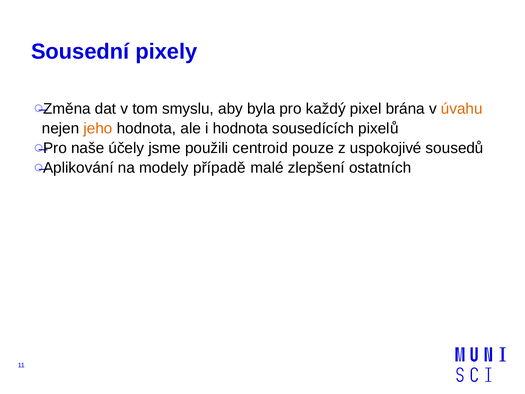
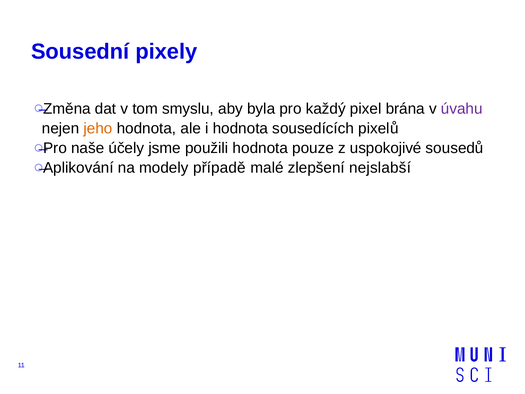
úvahu colour: orange -> purple
použili centroid: centroid -> hodnota
ostatních: ostatních -> nejslabší
